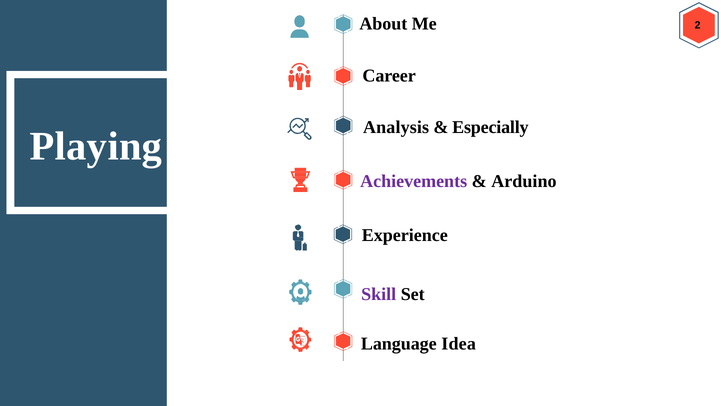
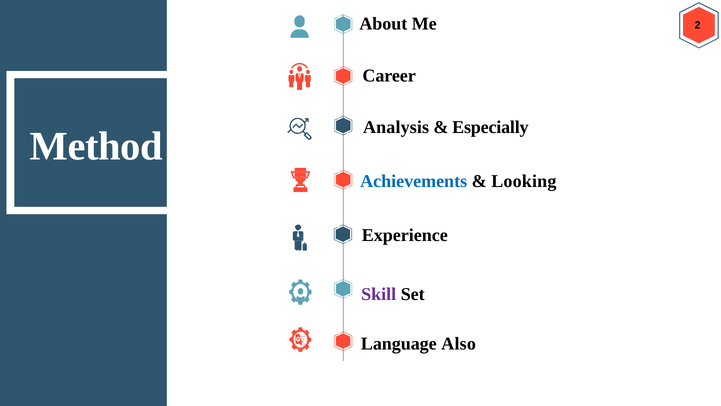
Playing: Playing -> Method
Achievements colour: purple -> blue
Arduino: Arduino -> Looking
Idea: Idea -> Also
